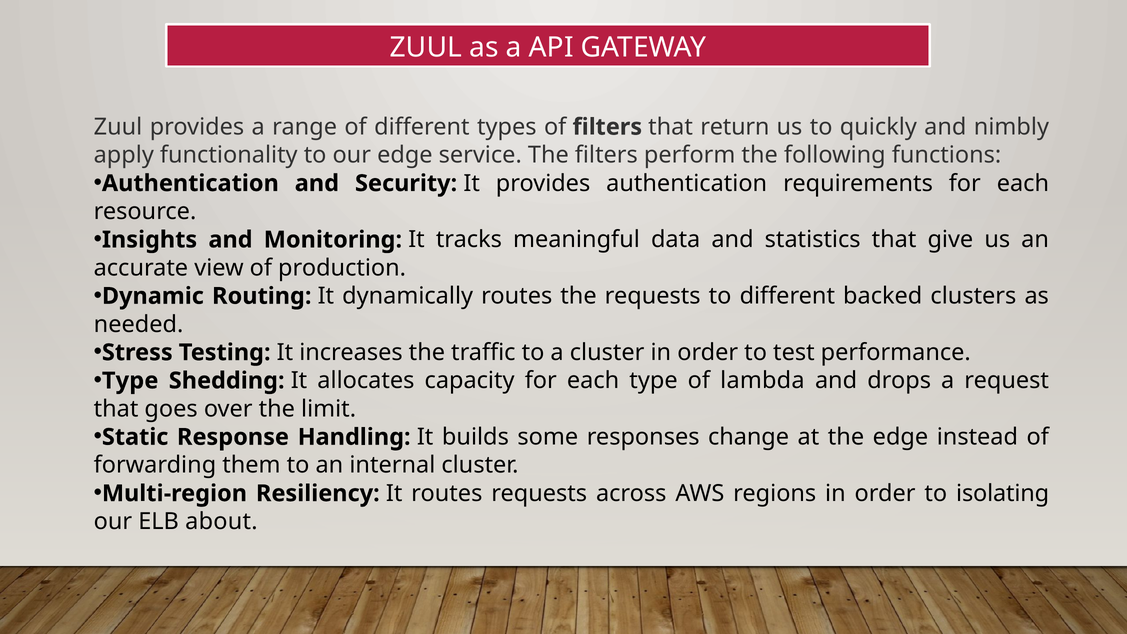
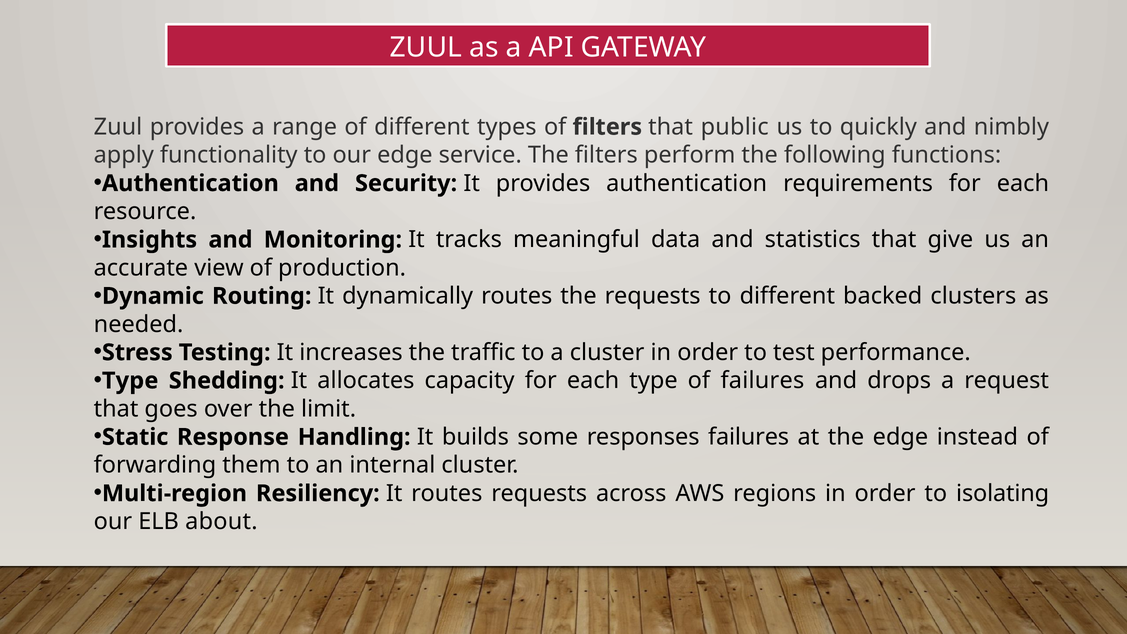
return: return -> public
of lambda: lambda -> failures
responses change: change -> failures
